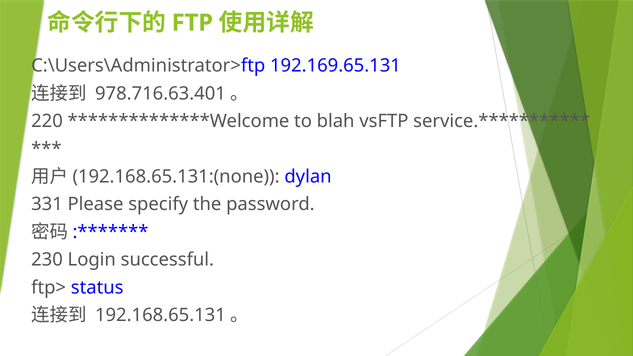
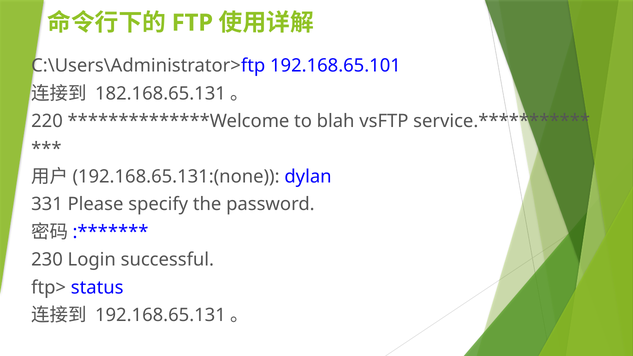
192.169.65.131: 192.169.65.131 -> 192.168.65.101
978.716.63.401: 978.716.63.401 -> 182.168.65.131
